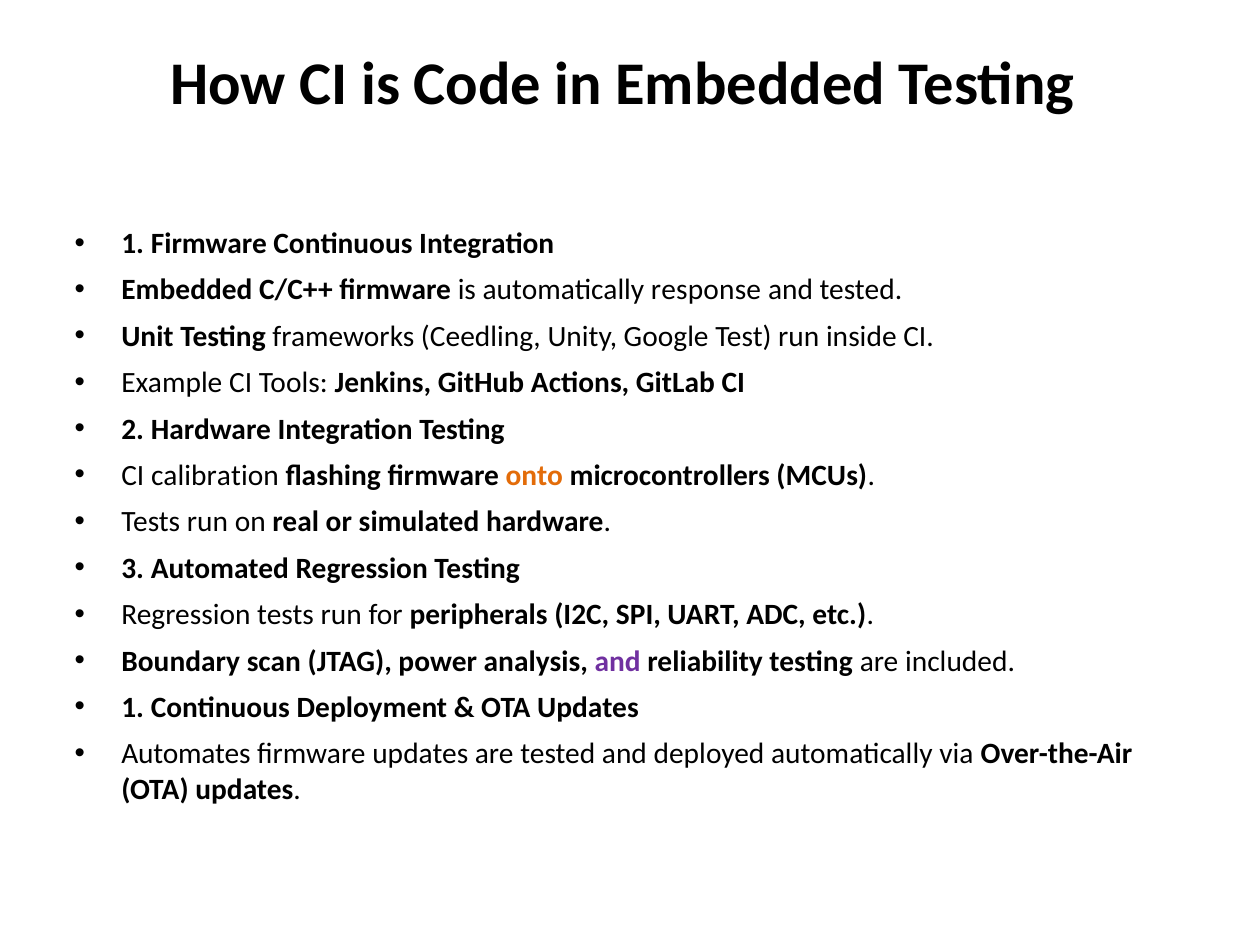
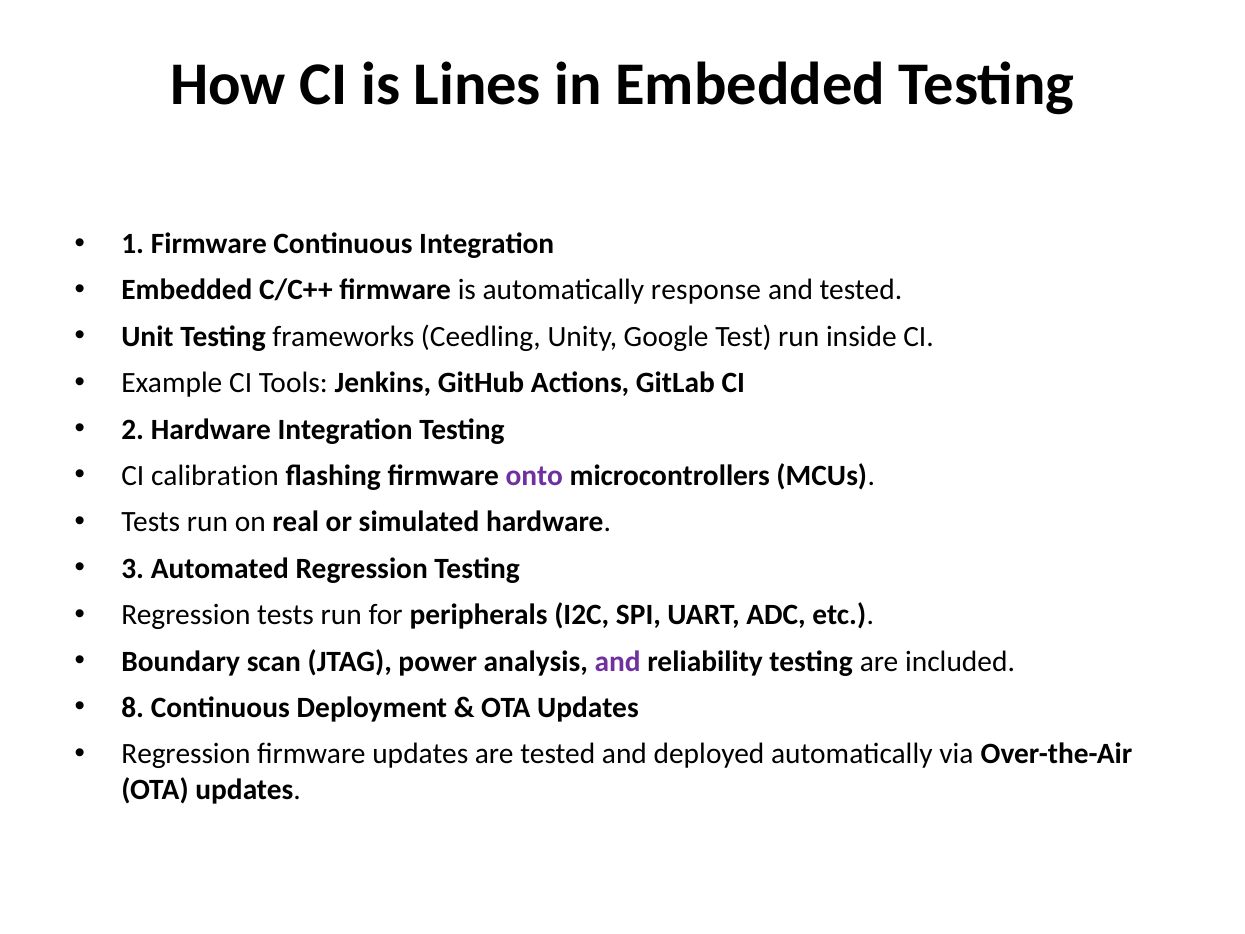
Code: Code -> Lines
onto colour: orange -> purple
1 at (133, 707): 1 -> 8
Automates at (186, 754): Automates -> Regression
